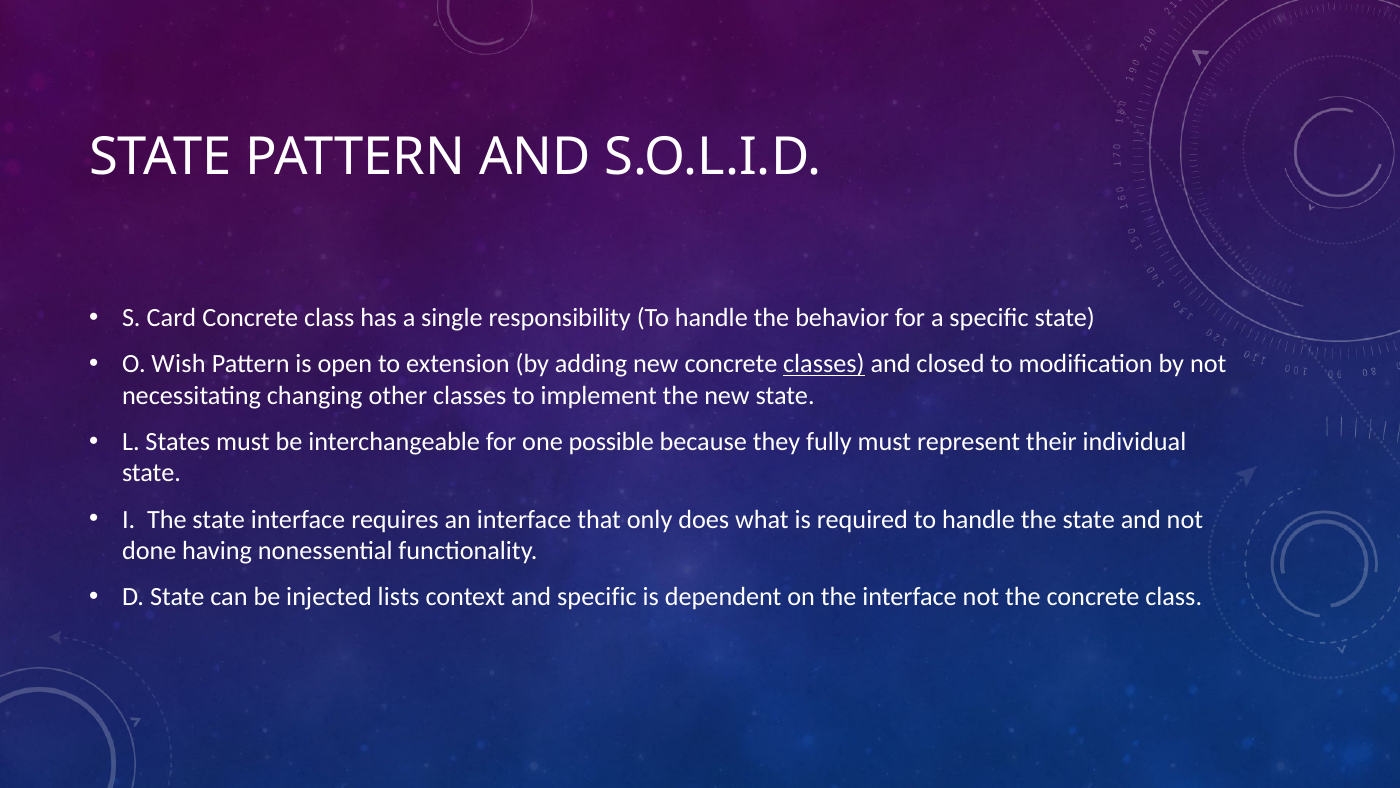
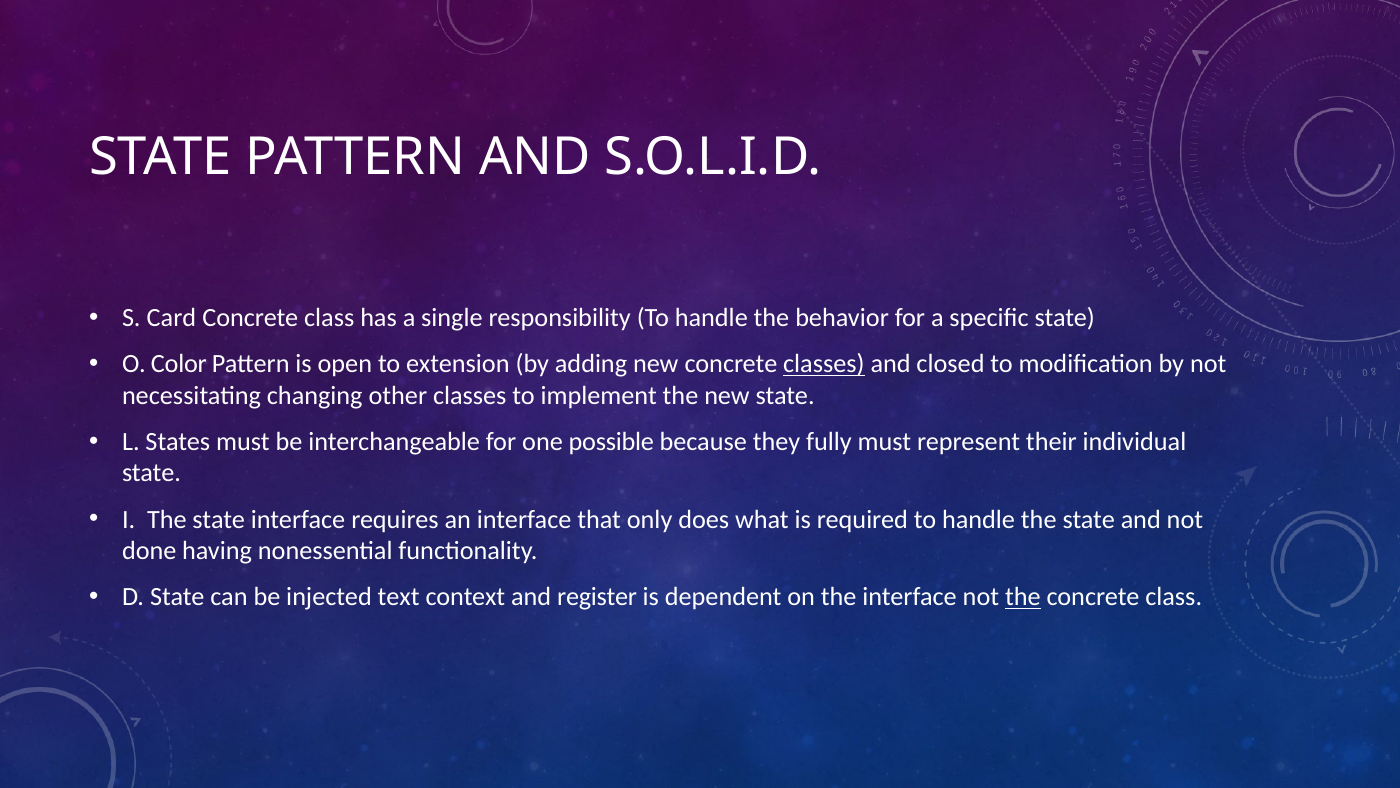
Wish: Wish -> Color
lists: lists -> text
and specific: specific -> register
the at (1023, 597) underline: none -> present
